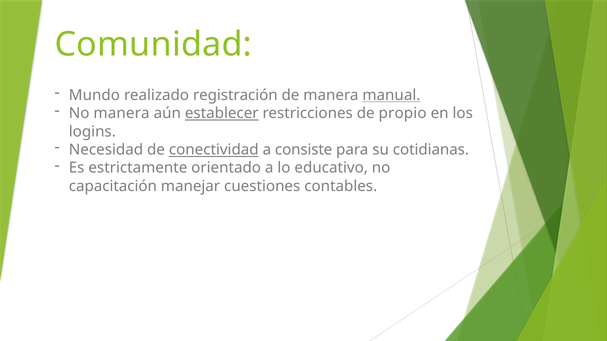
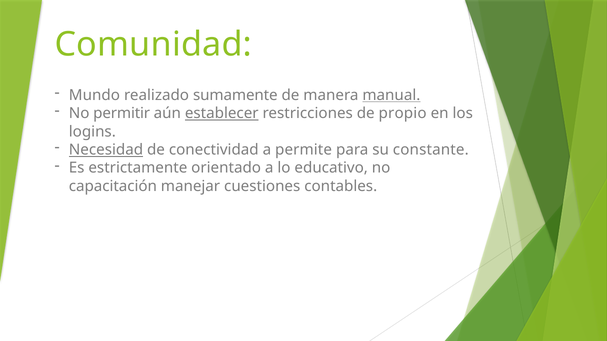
registración: registración -> sumamente
No manera: manera -> permitir
Necesidad underline: none -> present
conectividad underline: present -> none
consiste: consiste -> permite
cotidianas: cotidianas -> constante
